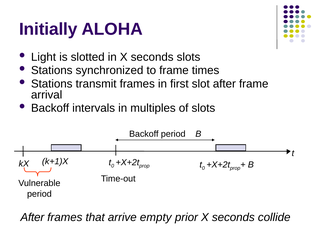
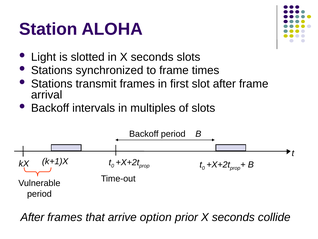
Initially: Initially -> Station
empty: empty -> option
